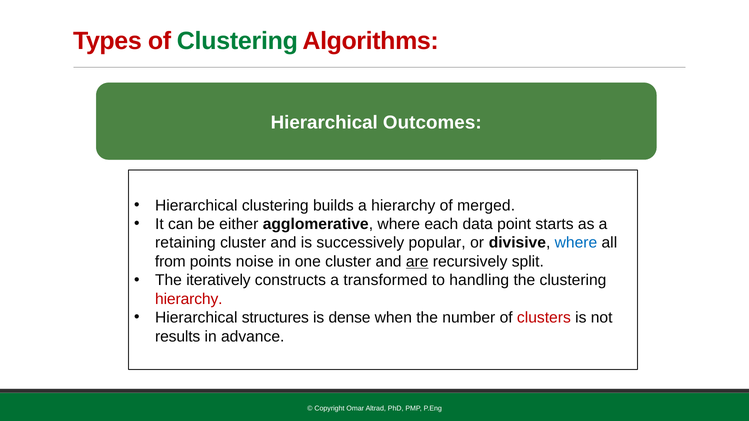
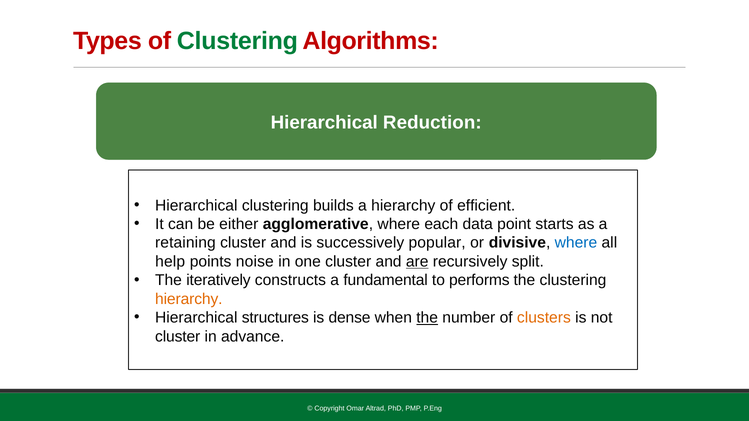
Outcomes: Outcomes -> Reduction
merged: merged -> efficient
from: from -> help
transformed: transformed -> fundamental
handling: handling -> performs
hierarchy at (189, 299) colour: red -> orange
the at (427, 318) underline: none -> present
clusters colour: red -> orange
results at (178, 337): results -> cluster
